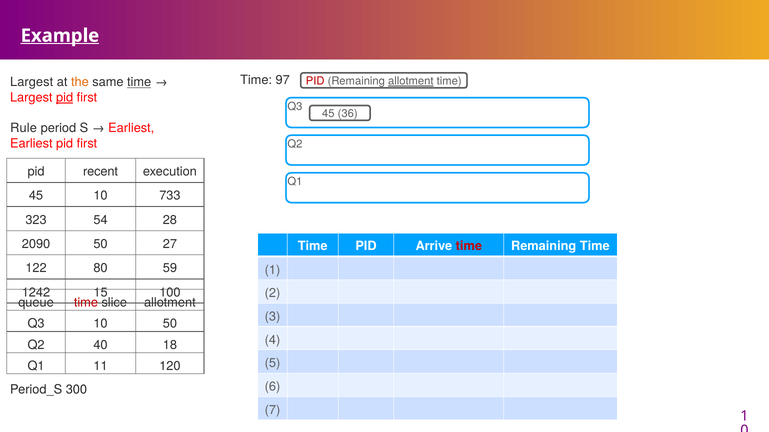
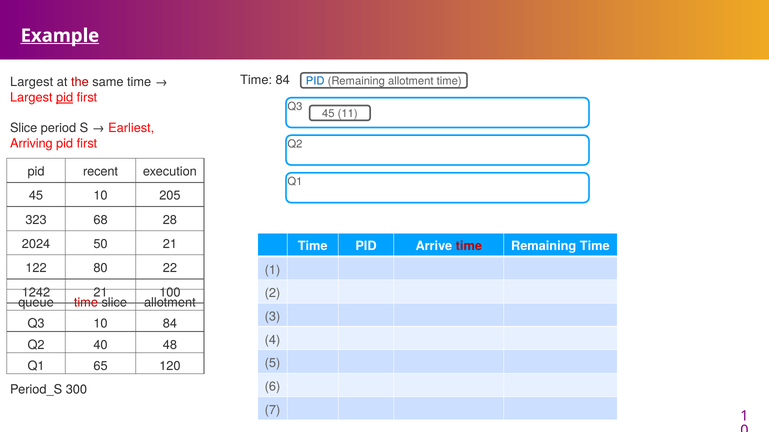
Time 97: 97 -> 84
PID at (315, 81) colour: red -> blue
allotment at (411, 81) underline: present -> none
the colour: orange -> red
time at (139, 82) underline: present -> none
36: 36 -> 11
Rule at (24, 128): Rule -> Slice
Earliest at (31, 144): Earliest -> Arriving
733: 733 -> 205
54: 54 -> 68
2090: 2090 -> 2024
50 27: 27 -> 21
59: 59 -> 22
1242 15: 15 -> 21
10 50: 50 -> 84
18: 18 -> 48
11: 11 -> 65
